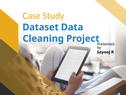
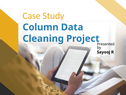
Dataset: Dataset -> Column
